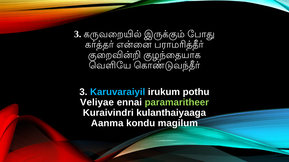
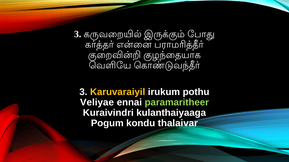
Karuvaraiyil colour: light blue -> yellow
Aanma: Aanma -> Pogum
magilum: magilum -> thalaivar
